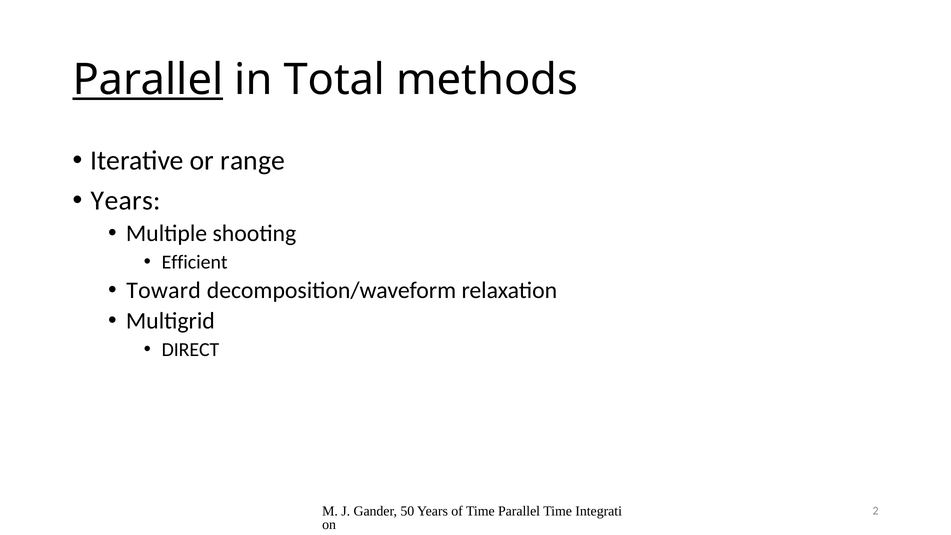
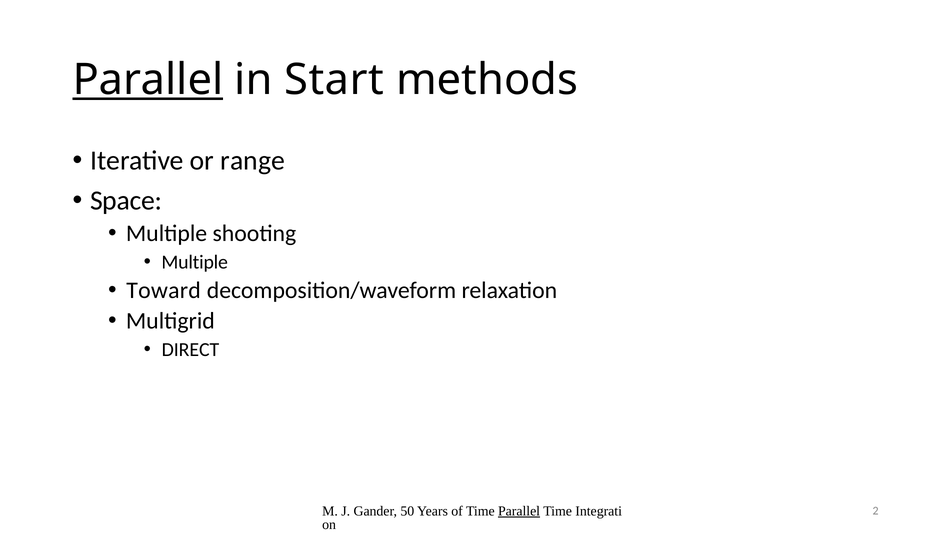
Total: Total -> Start
Years at (126, 201): Years -> Space
Efficient at (195, 262): Efficient -> Multiple
Parallel at (519, 511) underline: none -> present
